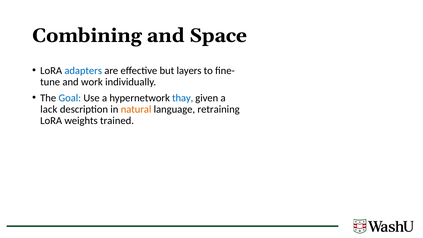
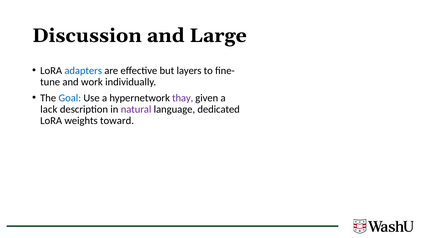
Combining: Combining -> Discussion
Space: Space -> Large
thay colour: blue -> purple
natural colour: orange -> purple
retraining: retraining -> dedicated
trained: trained -> toward
